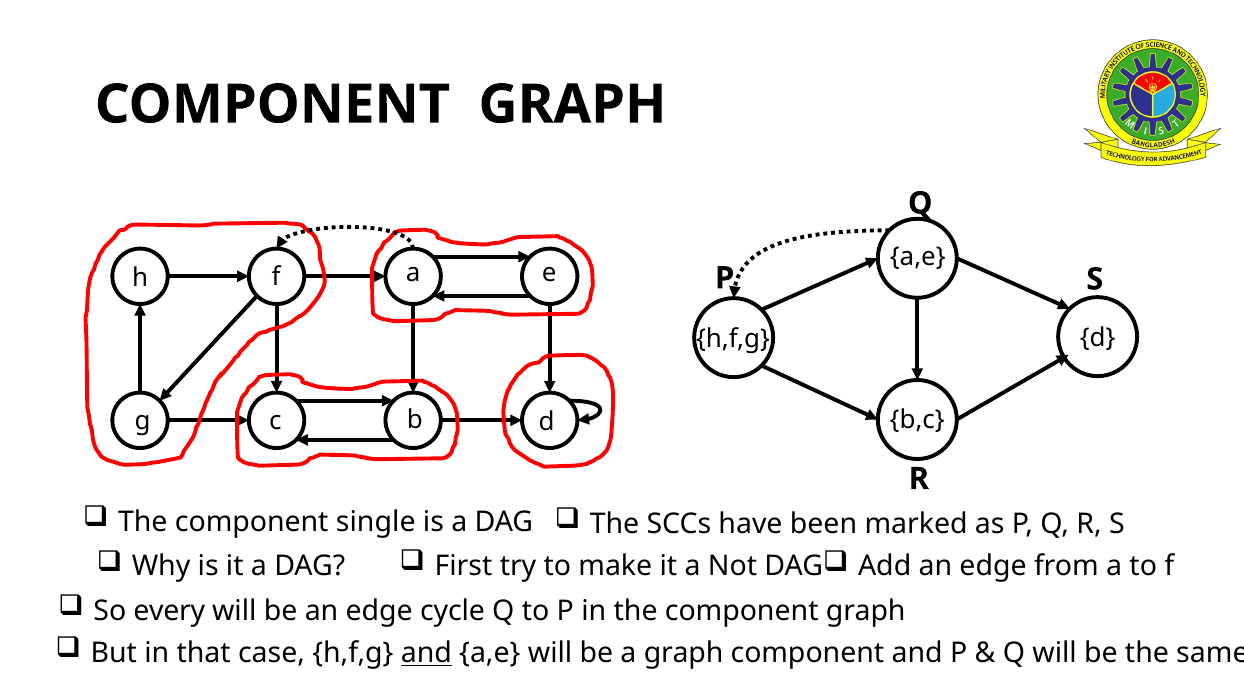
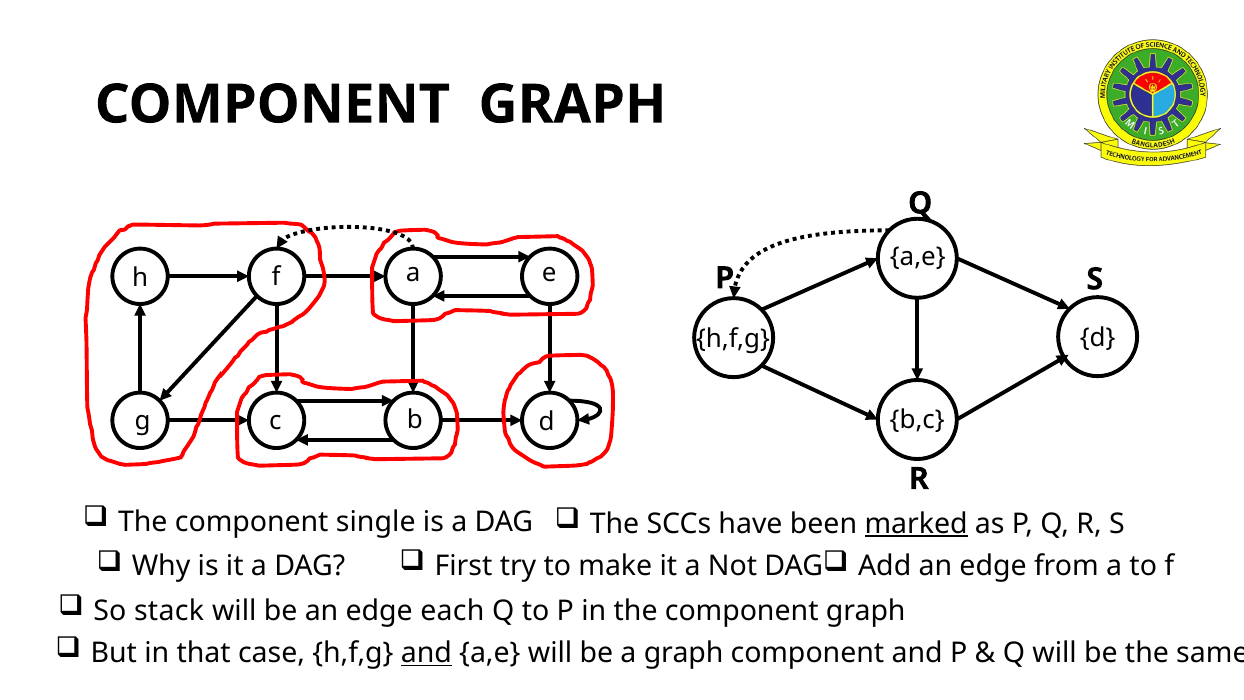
marked underline: none -> present
every: every -> stack
cycle: cycle -> each
